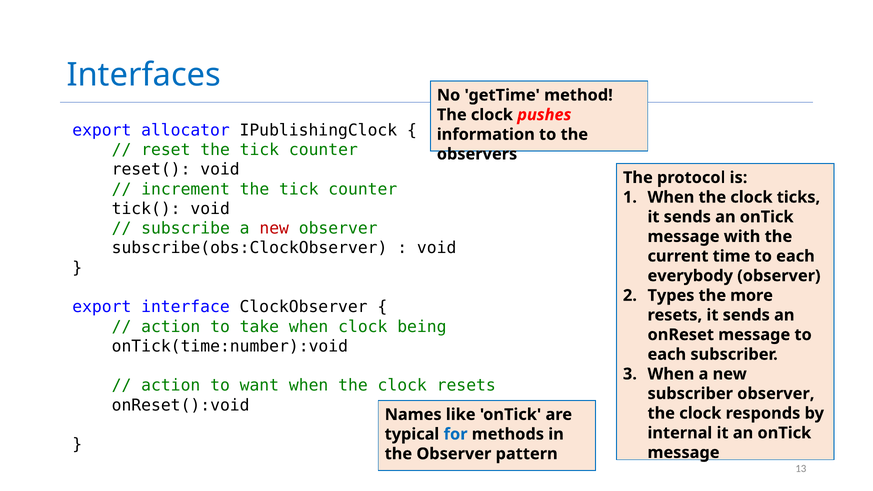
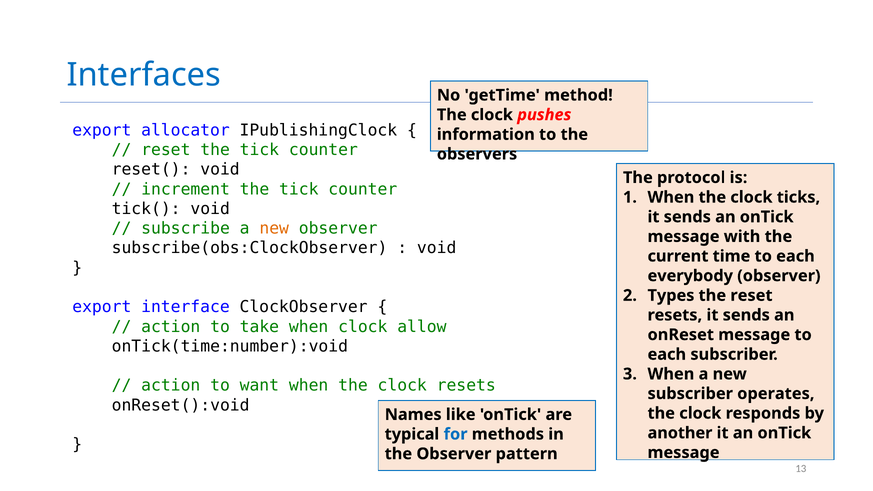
new at (274, 228) colour: red -> orange
the more: more -> reset
being: being -> allow
subscriber observer: observer -> operates
internal: internal -> another
